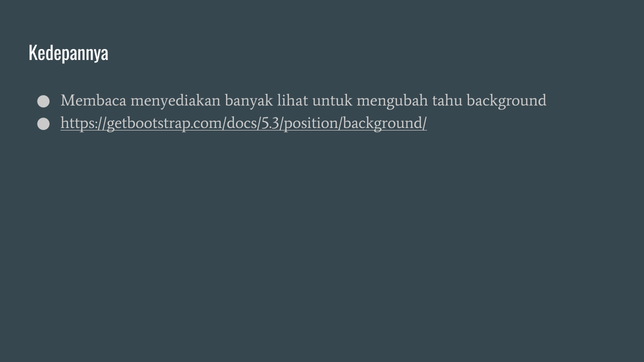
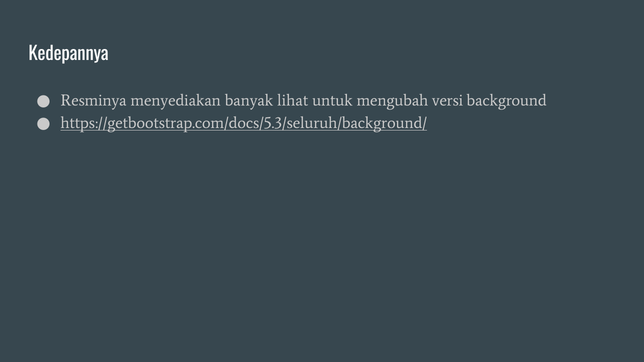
Membaca: Membaca -> Resminya
tahu: tahu -> versi
https://getbootstrap.com/docs/5.3/position/background/: https://getbootstrap.com/docs/5.3/position/background/ -> https://getbootstrap.com/docs/5.3/seluruh/background/
